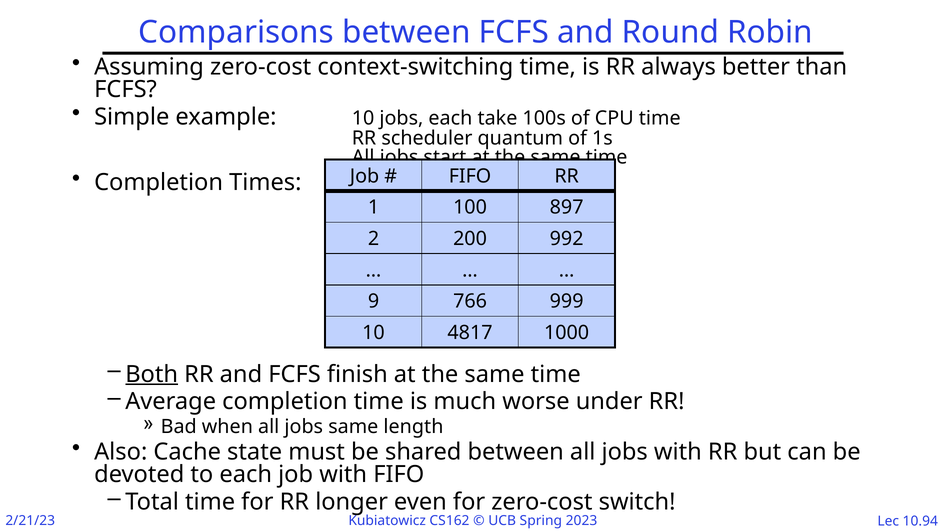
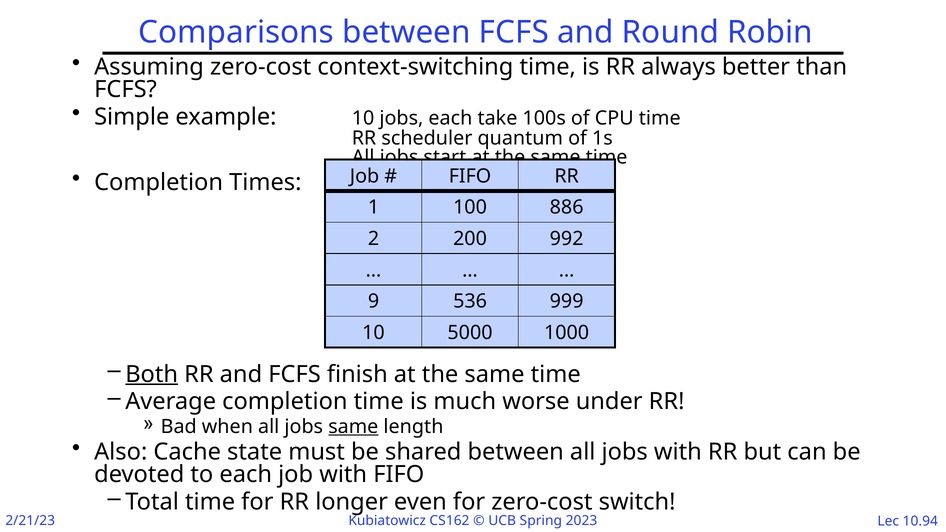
897: 897 -> 886
766: 766 -> 536
4817: 4817 -> 5000
same at (353, 427) underline: none -> present
